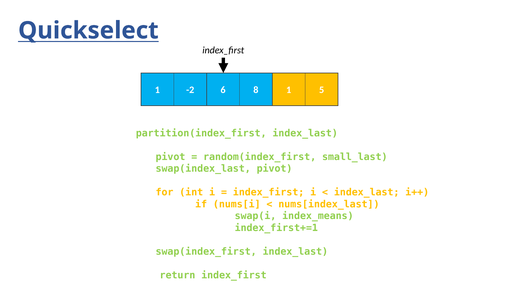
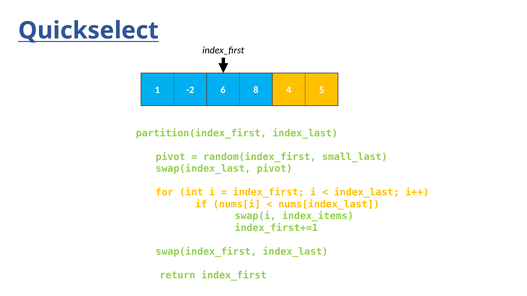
8 1: 1 -> 4
index_means: index_means -> index_items
